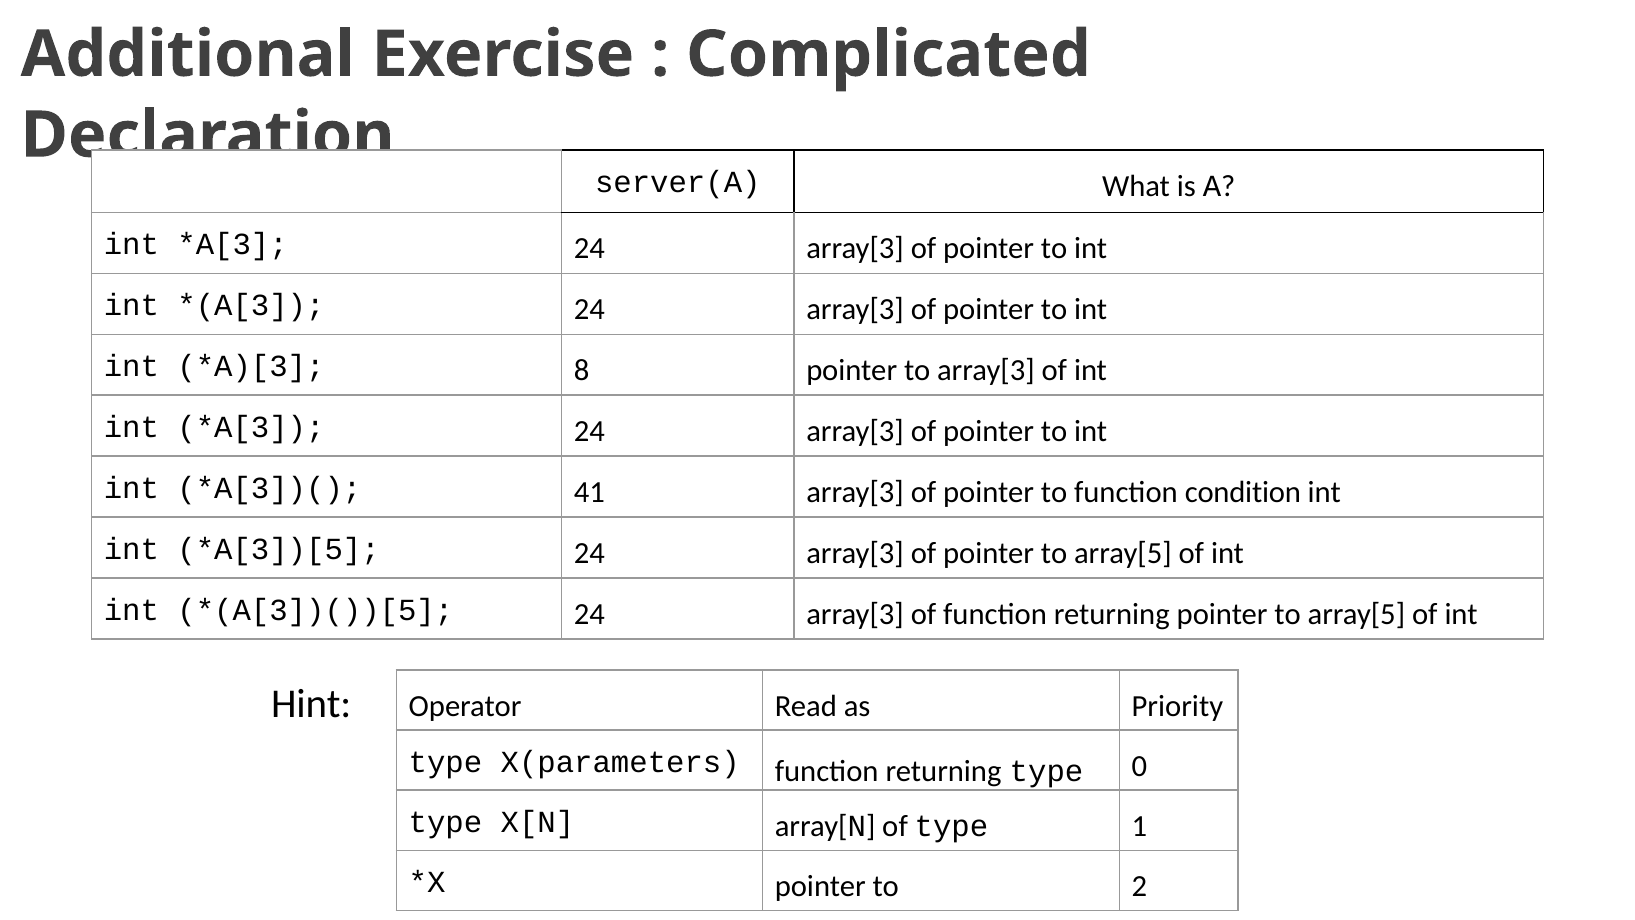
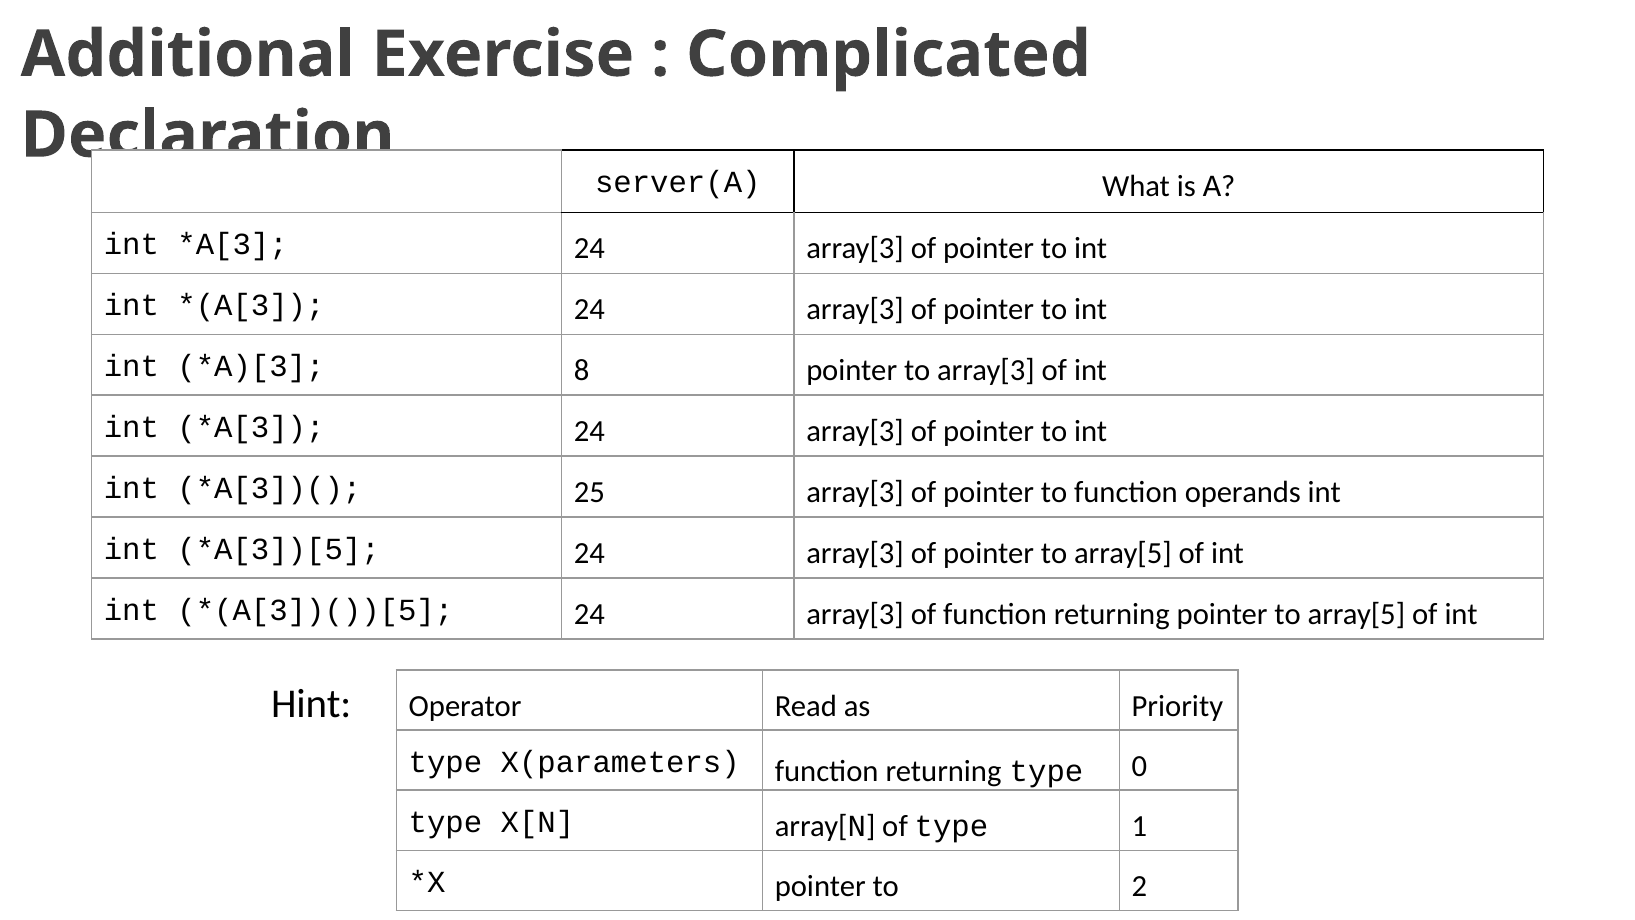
41: 41 -> 25
condition: condition -> operands
